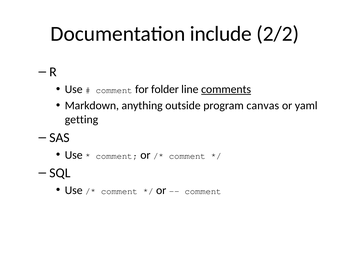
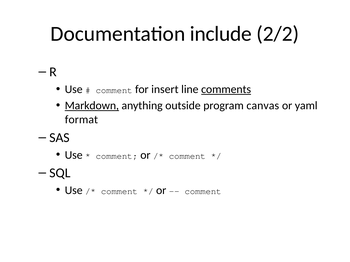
folder: folder -> insert
Markdown underline: none -> present
getting: getting -> format
